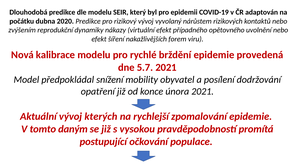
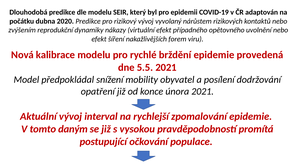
5.7: 5.7 -> 5.5
kterých: kterých -> interval
